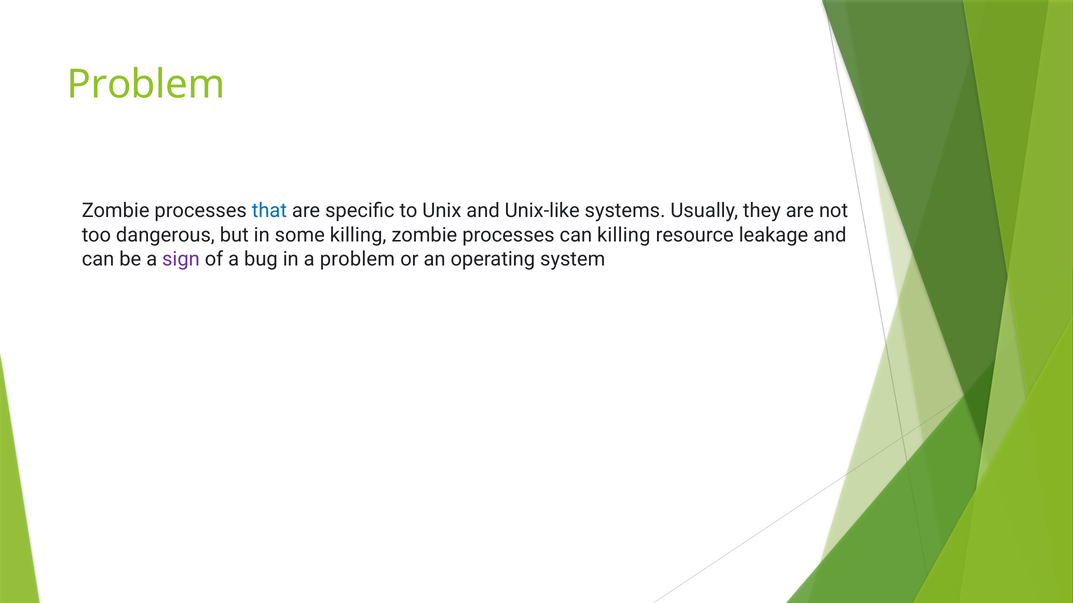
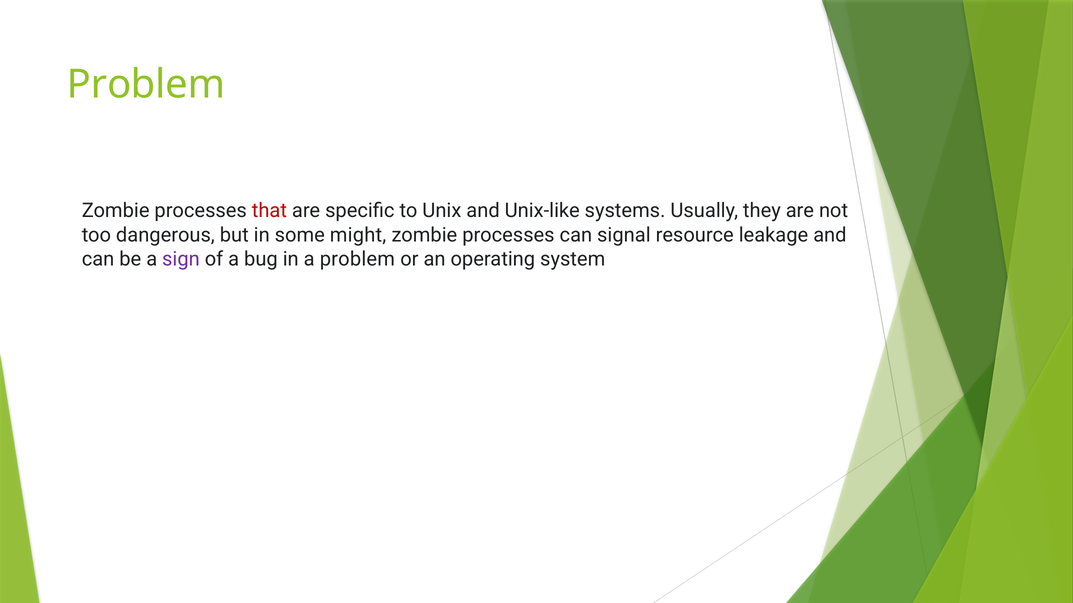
that colour: blue -> red
some killing: killing -> might
can killing: killing -> signal
